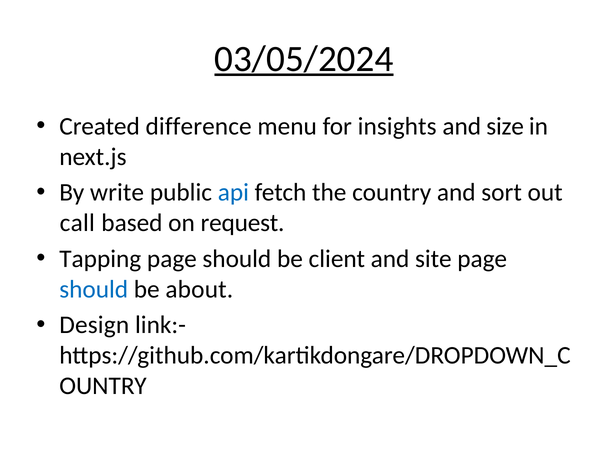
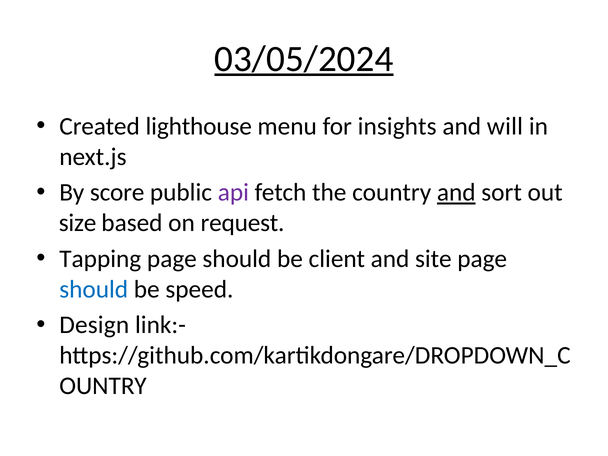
difference: difference -> lighthouse
size: size -> will
write: write -> score
api colour: blue -> purple
and at (456, 193) underline: none -> present
call: call -> size
about: about -> speed
